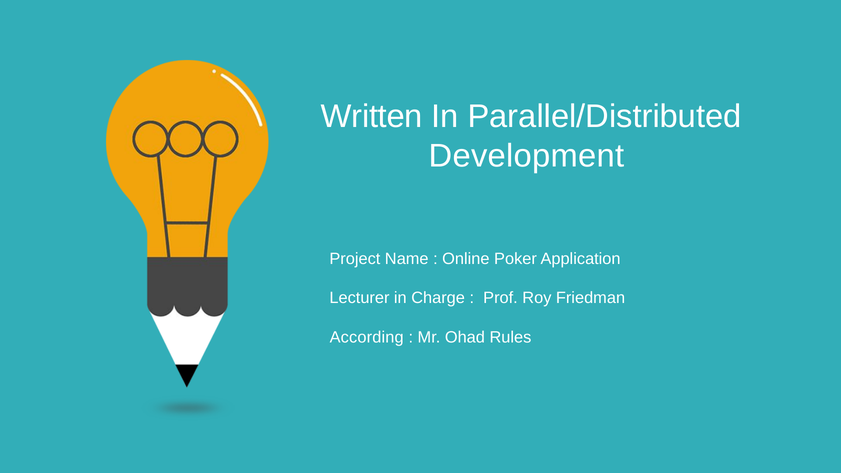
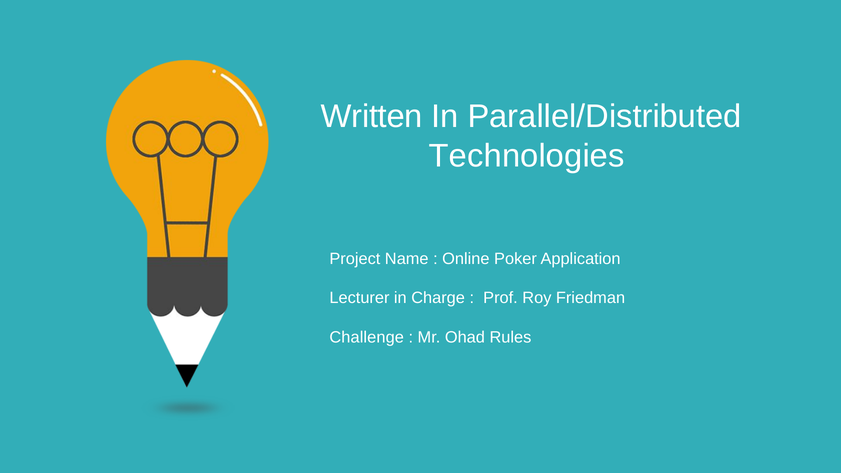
Development: Development -> Technologies
According: According -> Challenge
